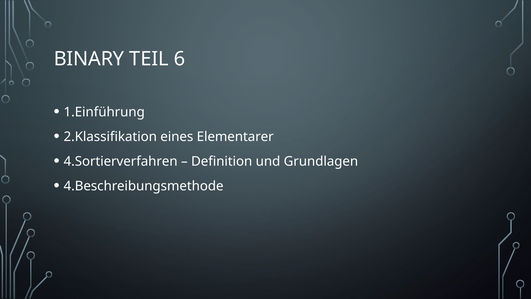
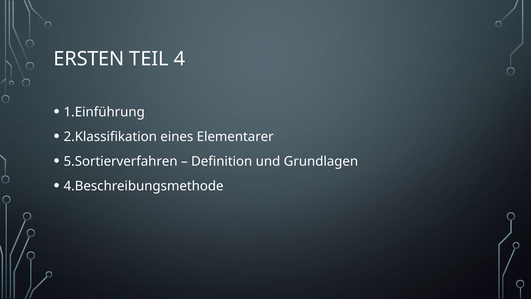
BINARY: BINARY -> ERSTEN
6: 6 -> 4
4.Sortierverfahren: 4.Sortierverfahren -> 5.Sortierverfahren
